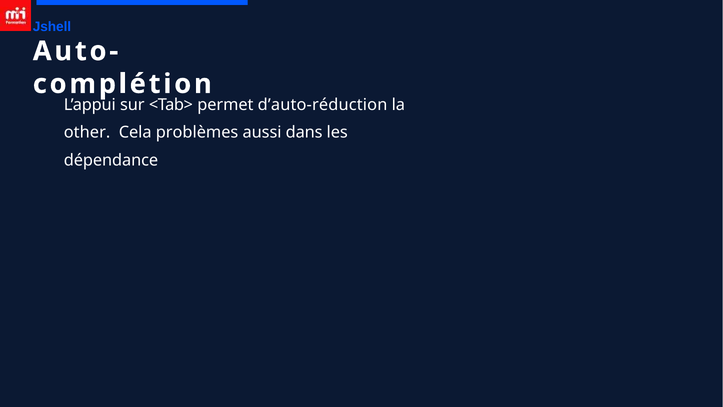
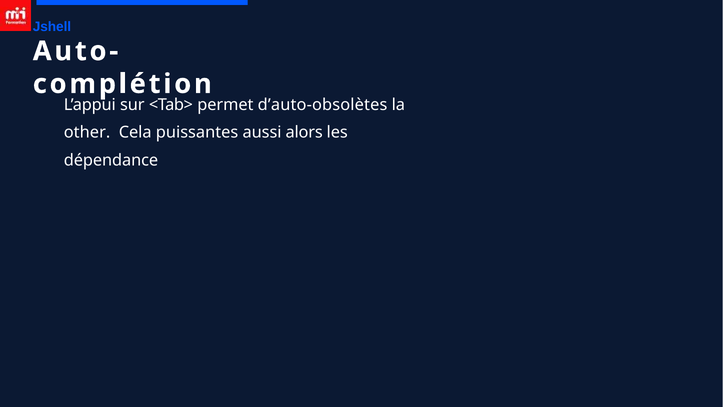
d’auto-réduction: d’auto-réduction -> d’auto-obsolètes
problèmes: problèmes -> puissantes
dans: dans -> alors
